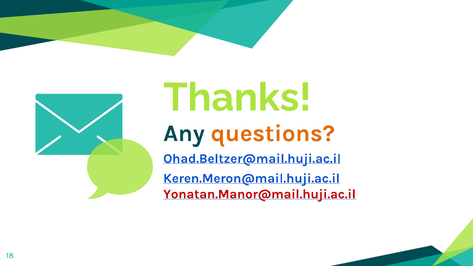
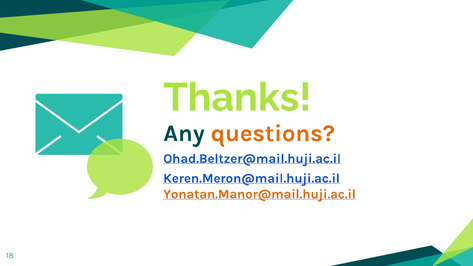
Yonatan.Manor@mail.huji.ac.il colour: red -> orange
